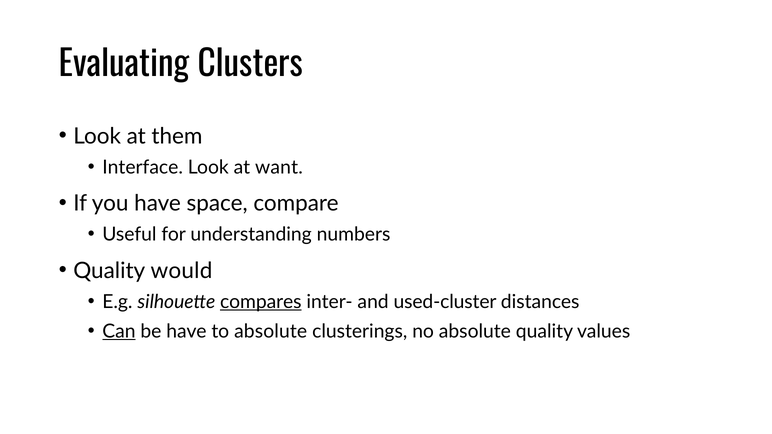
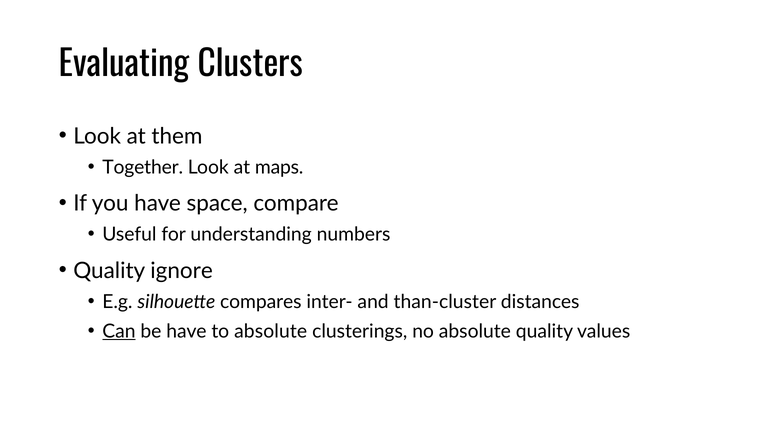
Interface: Interface -> Together
want: want -> maps
would: would -> ignore
compares underline: present -> none
used-cluster: used-cluster -> than-cluster
